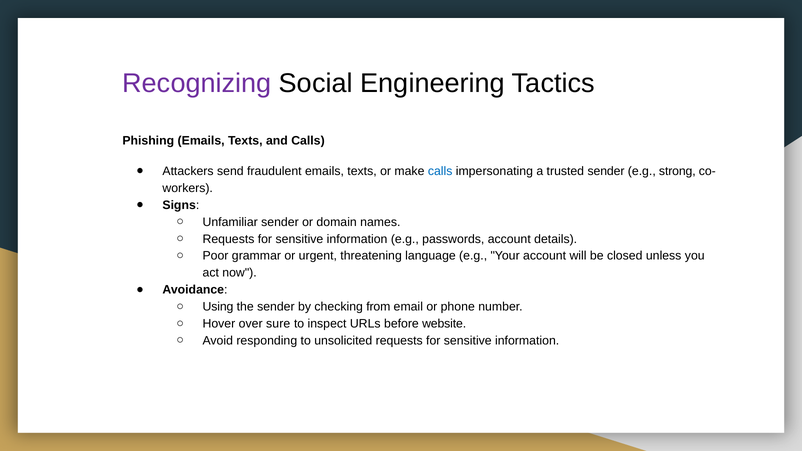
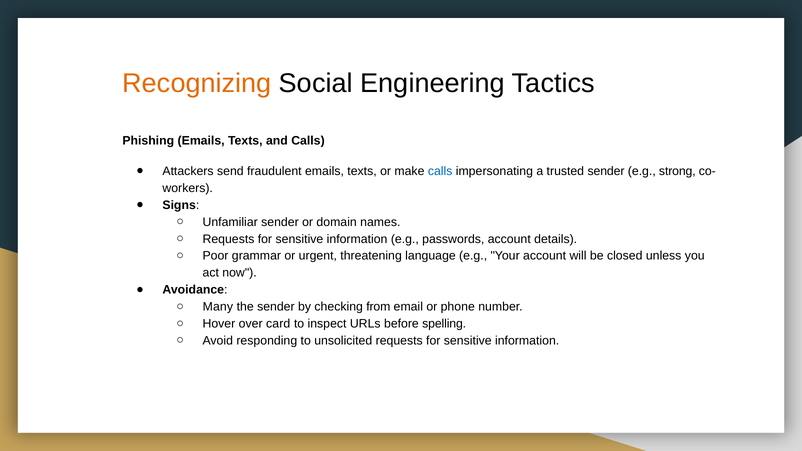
Recognizing colour: purple -> orange
Using: Using -> Many
sure: sure -> card
website: website -> spelling
